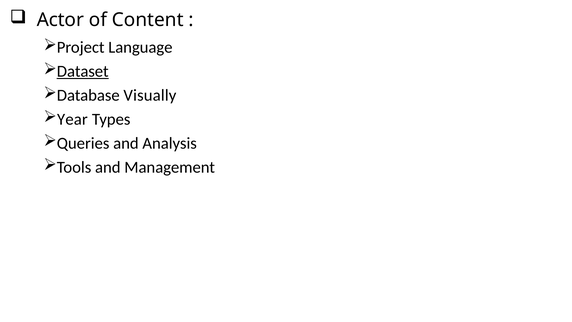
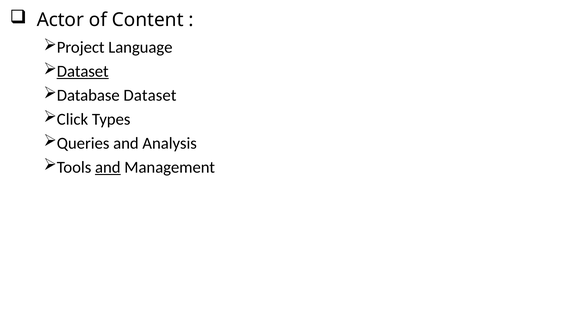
Database Visually: Visually -> Dataset
Year: Year -> Click
and at (108, 167) underline: none -> present
